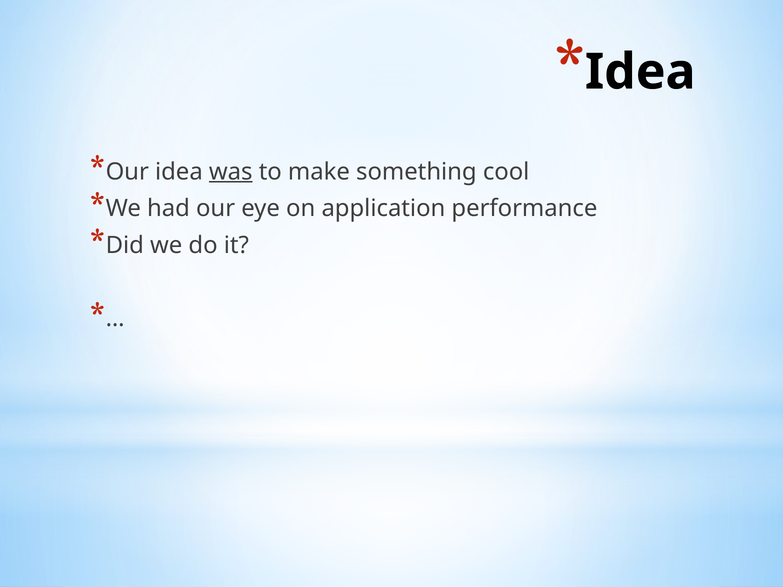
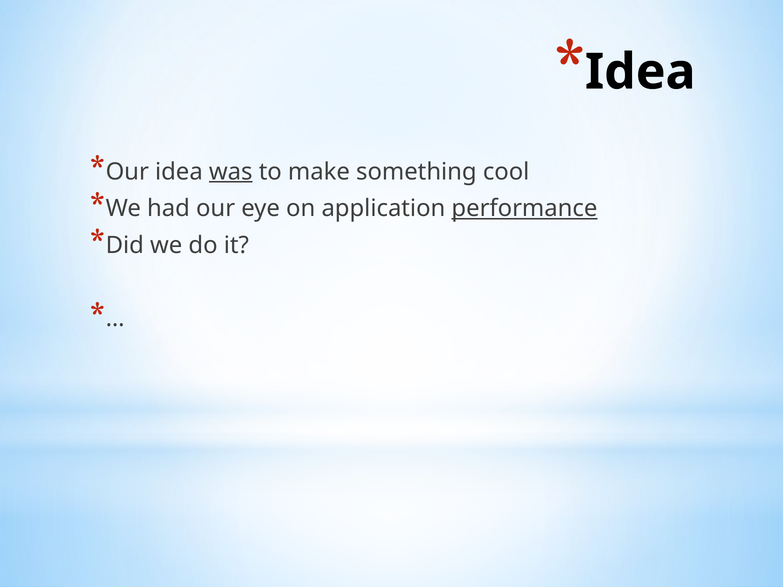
performance underline: none -> present
